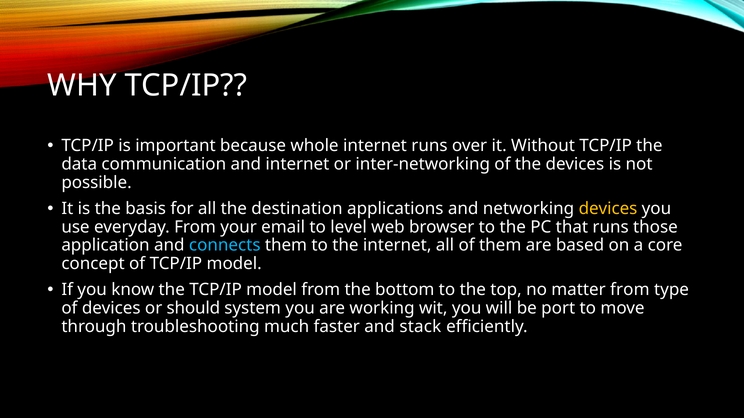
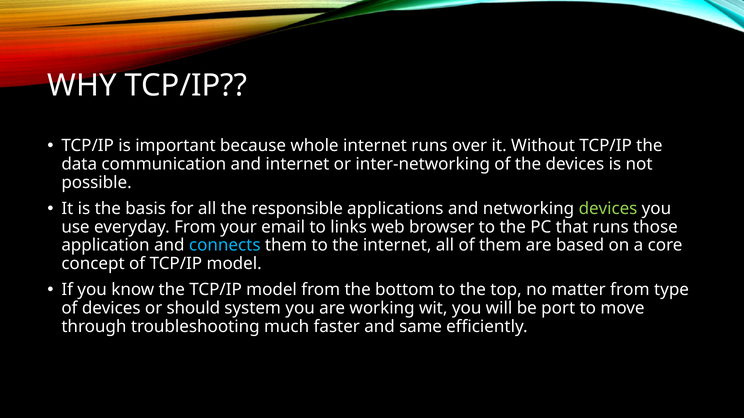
destination: destination -> responsible
devices at (608, 209) colour: yellow -> light green
level: level -> links
stack: stack -> same
